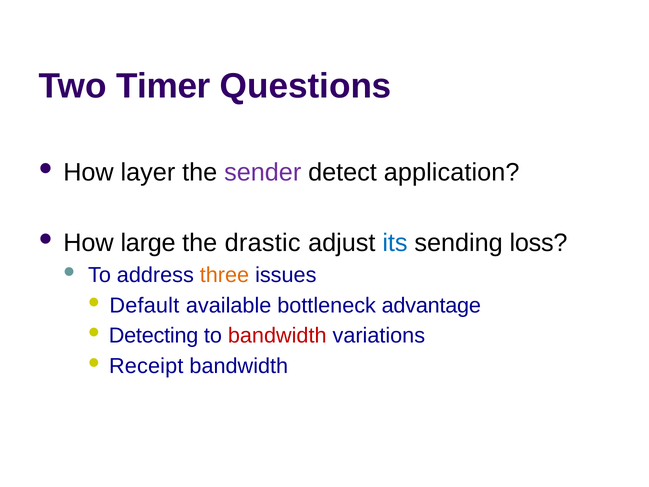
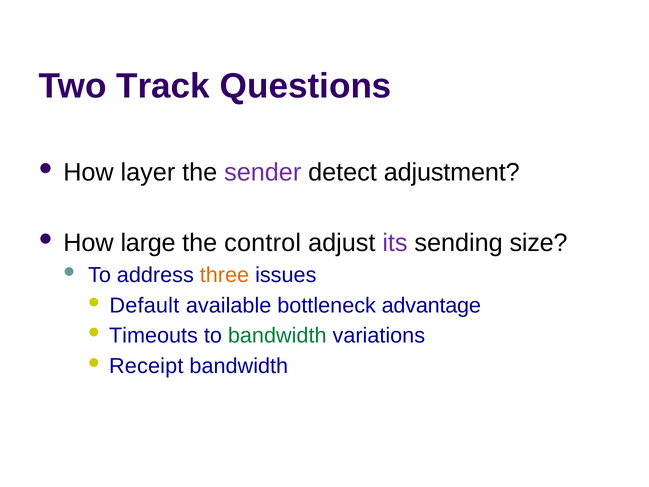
Timer: Timer -> Track
application: application -> adjustment
drastic: drastic -> control
its colour: blue -> purple
loss: loss -> size
Detecting: Detecting -> Timeouts
bandwidth at (277, 336) colour: red -> green
